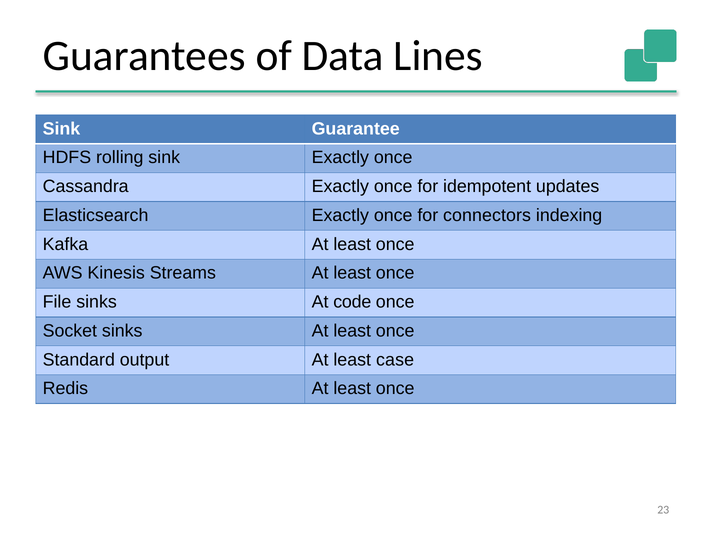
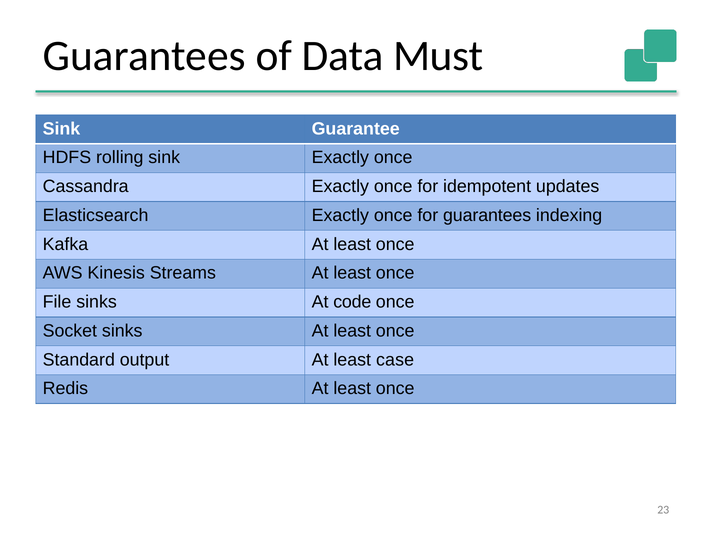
Lines: Lines -> Must
for connectors: connectors -> guarantees
